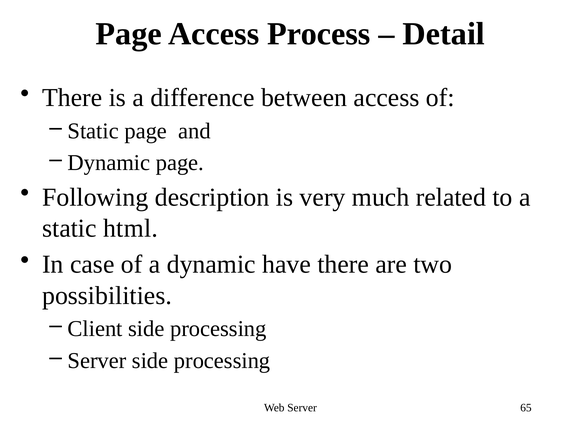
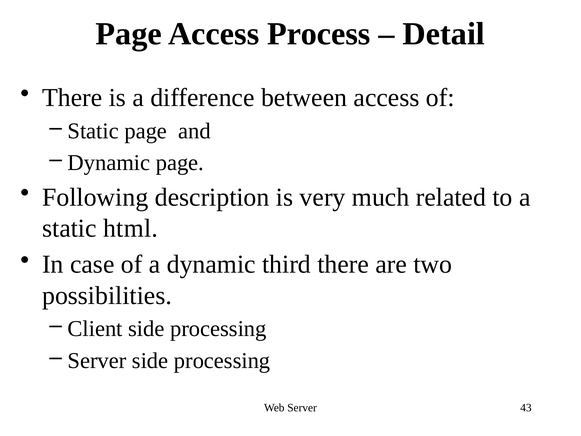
have: have -> third
65: 65 -> 43
